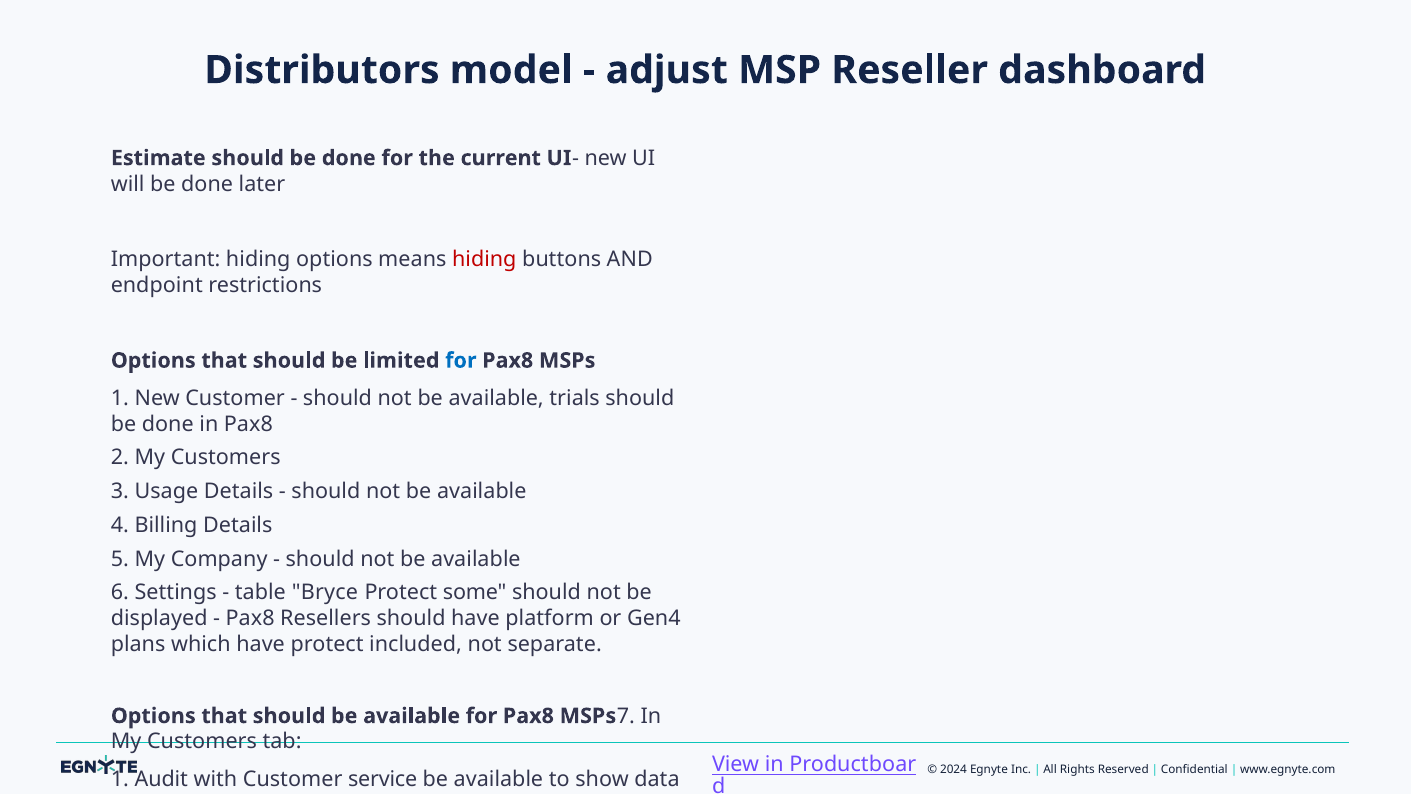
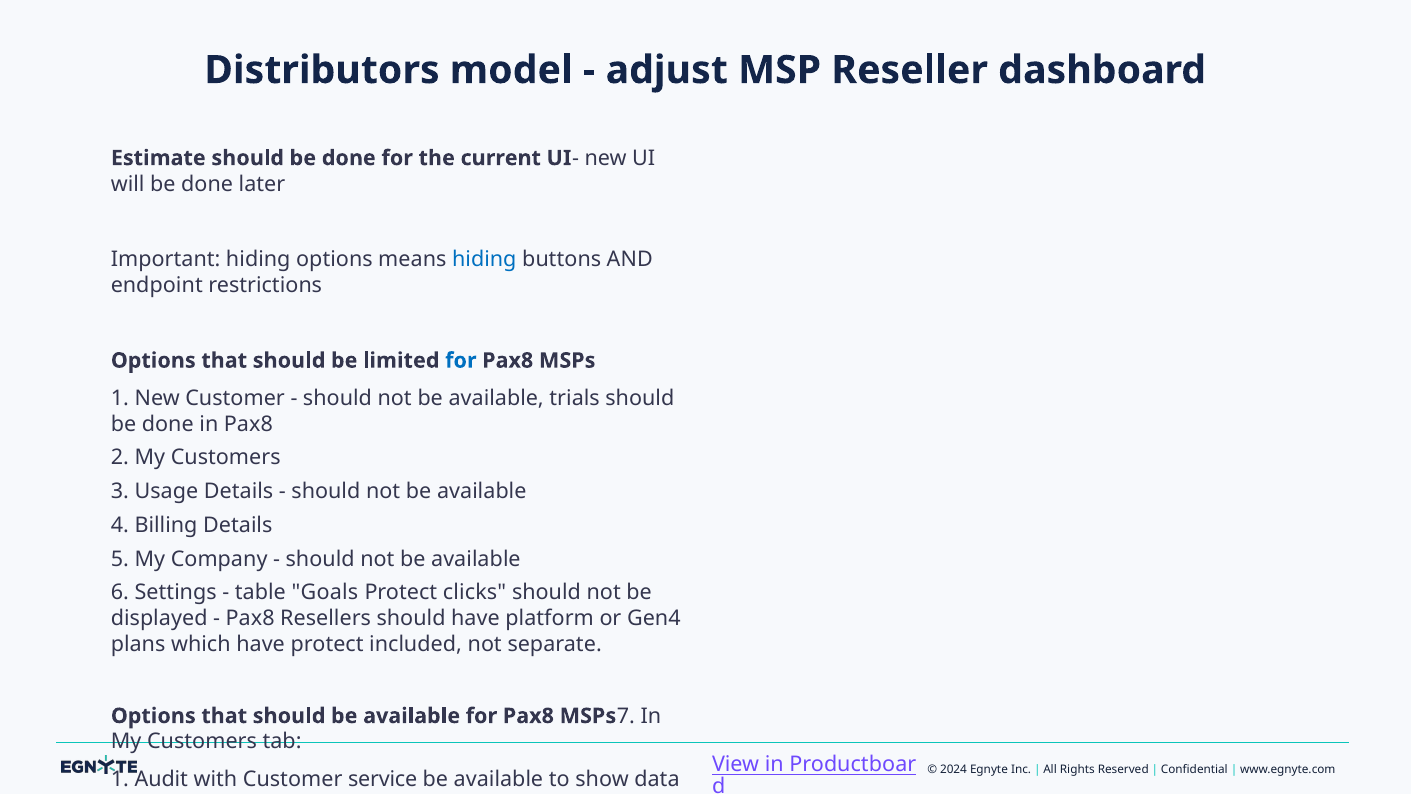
hiding at (484, 259) colour: red -> blue
Bryce: Bryce -> Goals
some: some -> clicks
